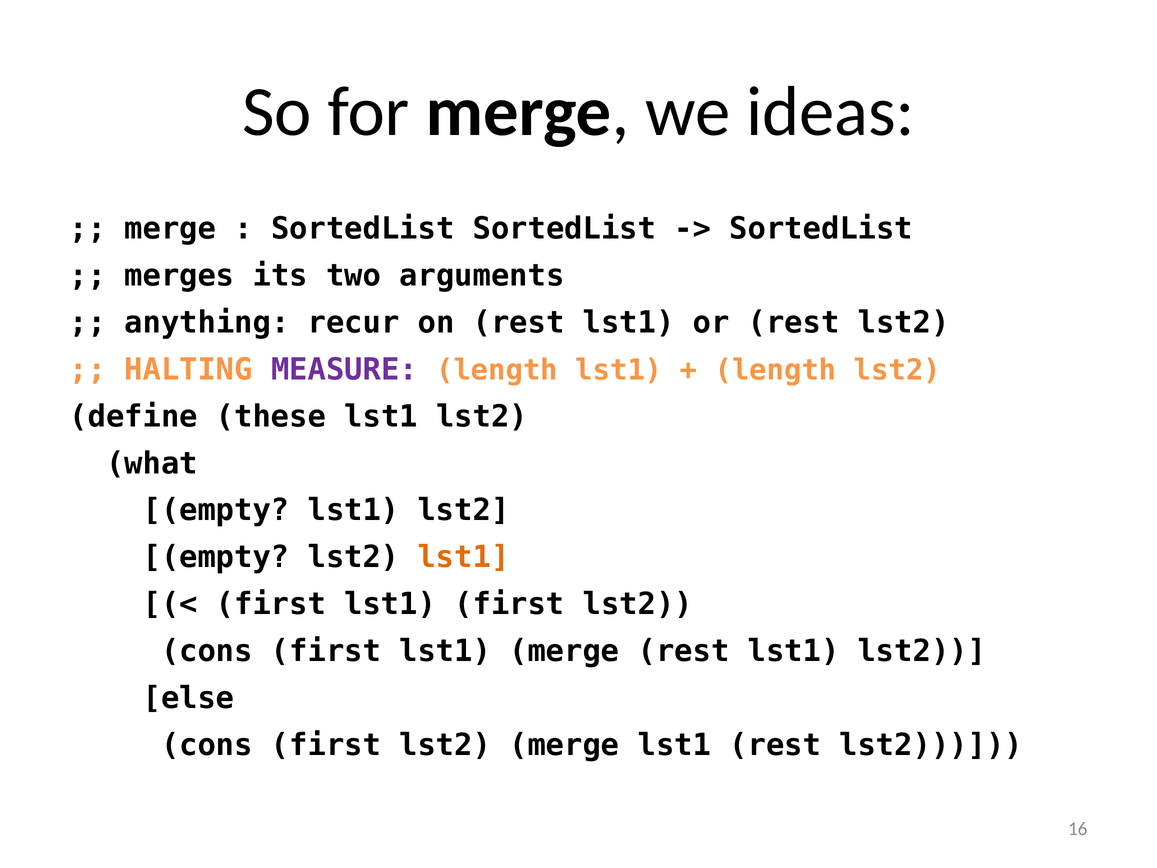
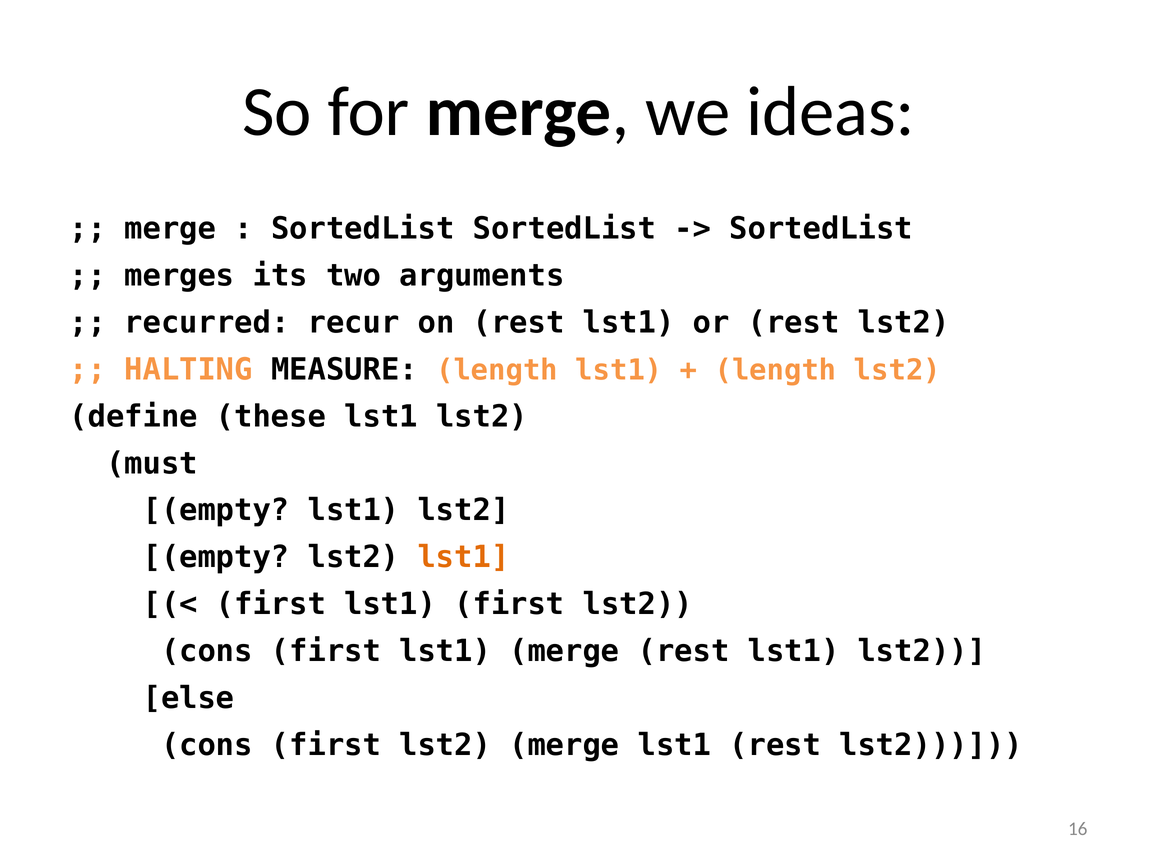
anything: anything -> recurred
MEASURE colour: purple -> black
what: what -> must
